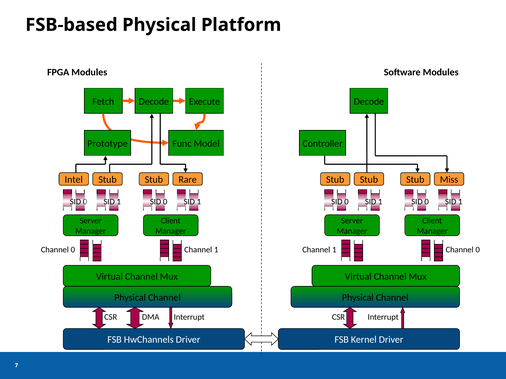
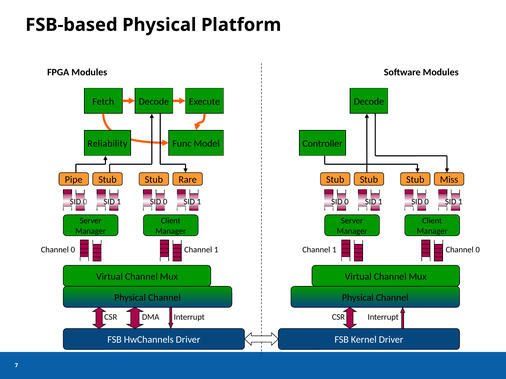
Prototype: Prototype -> Reliability
Intel: Intel -> Pipe
